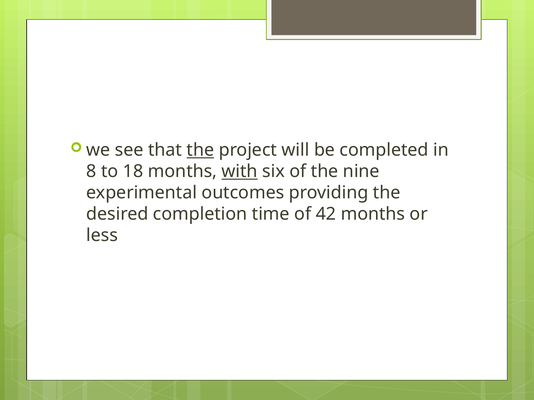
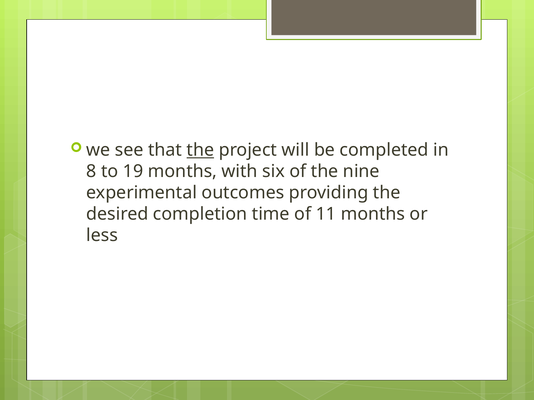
18: 18 -> 19
with underline: present -> none
42: 42 -> 11
